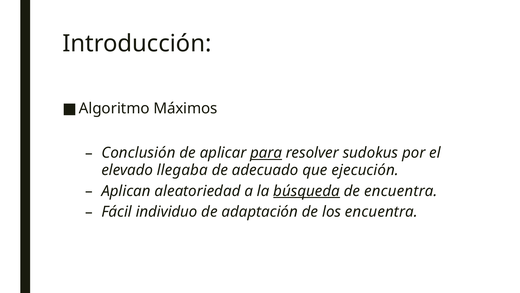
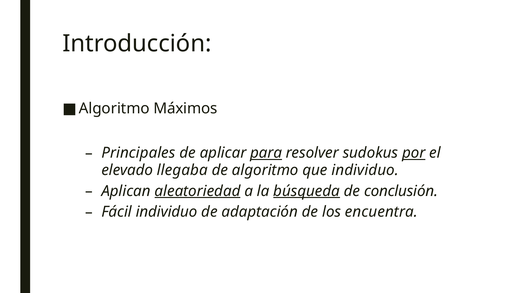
Conclusión: Conclusión -> Principales
por underline: none -> present
de adecuado: adecuado -> algoritmo
que ejecución: ejecución -> individuo
aleatoriedad underline: none -> present
de encuentra: encuentra -> conclusión
